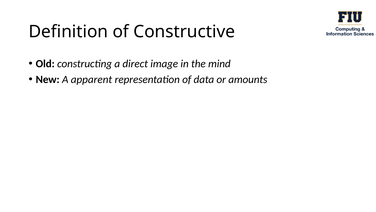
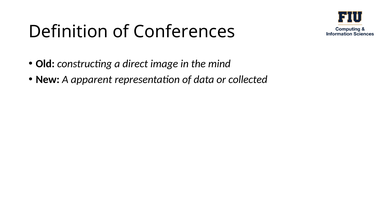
Constructive: Constructive -> Conferences
amounts: amounts -> collected
